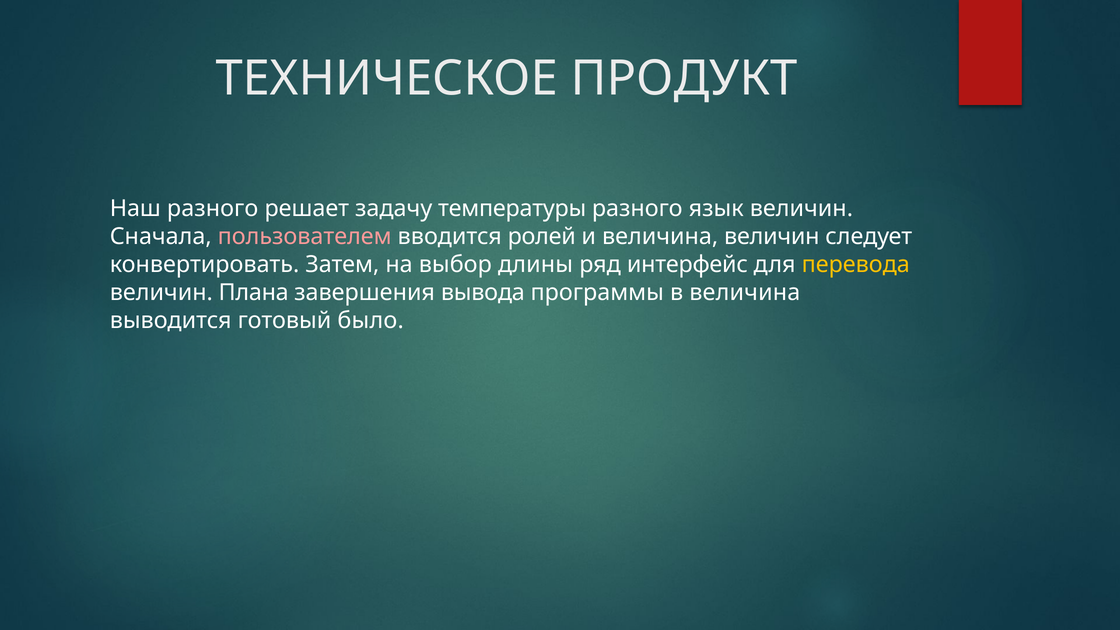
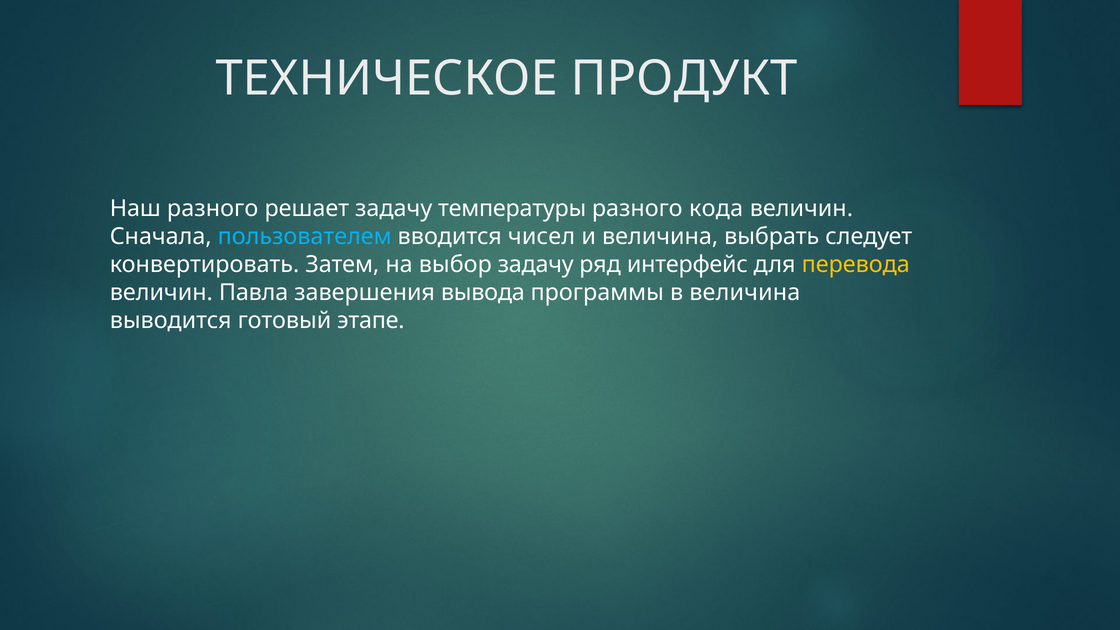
язык: язык -> кода
пользователем colour: pink -> light blue
ролей: ролей -> чисел
величина величин: величин -> выбрать
выбор длины: длины -> задачу
Плана: Плана -> Павла
было: было -> этапе
